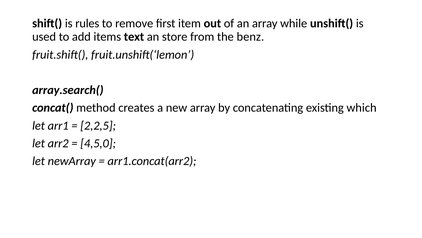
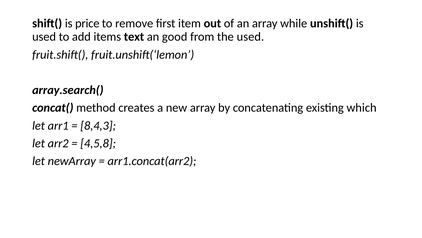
rules: rules -> price
store: store -> good
the benz: benz -> used
2,2,5: 2,2,5 -> 8,4,3
4,5,0: 4,5,0 -> 4,5,8
